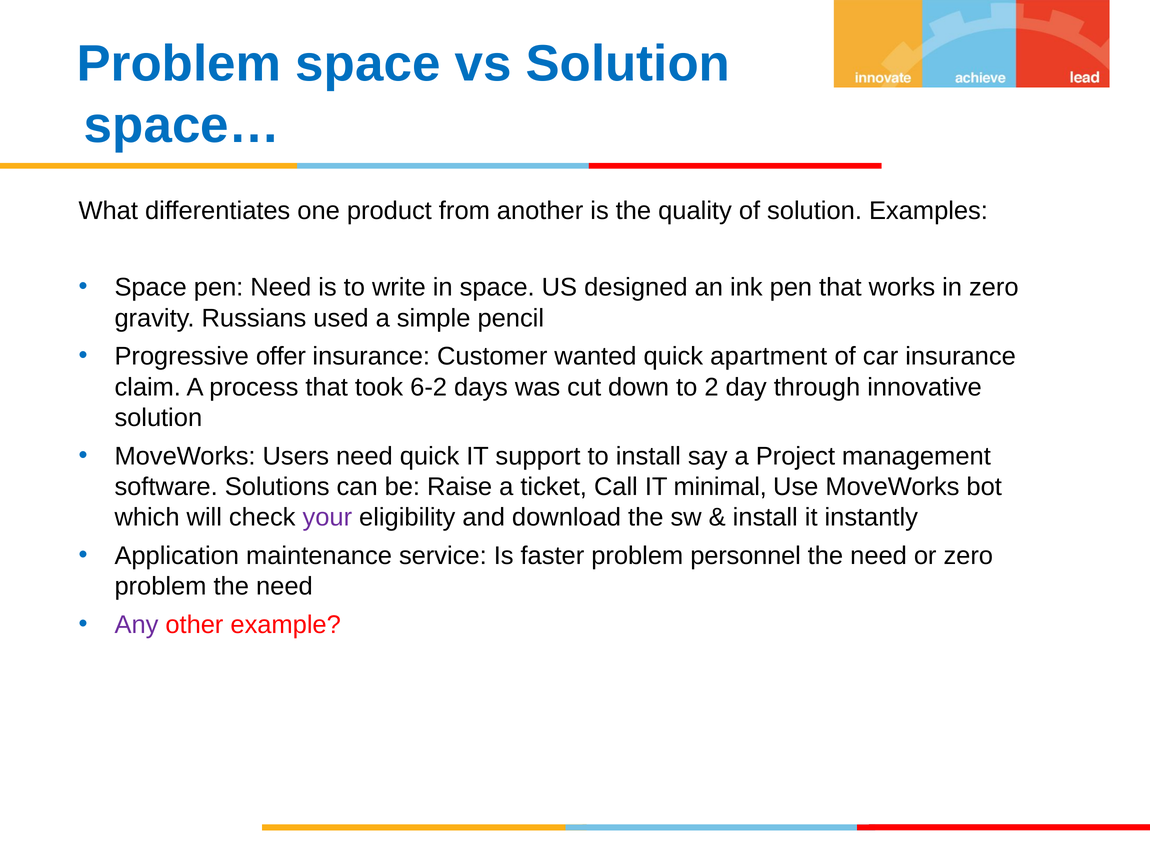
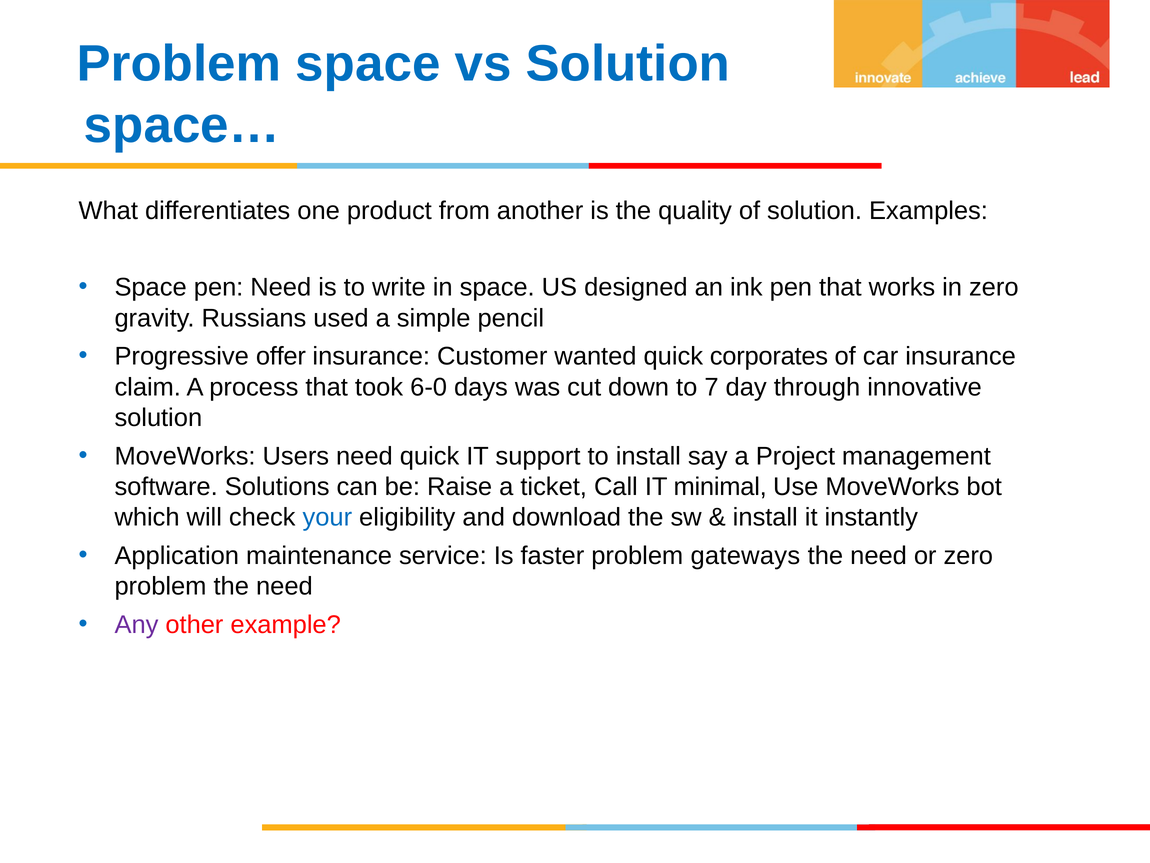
apartment: apartment -> corporates
6-2: 6-2 -> 6-0
2: 2 -> 7
your colour: purple -> blue
personnel: personnel -> gateways
